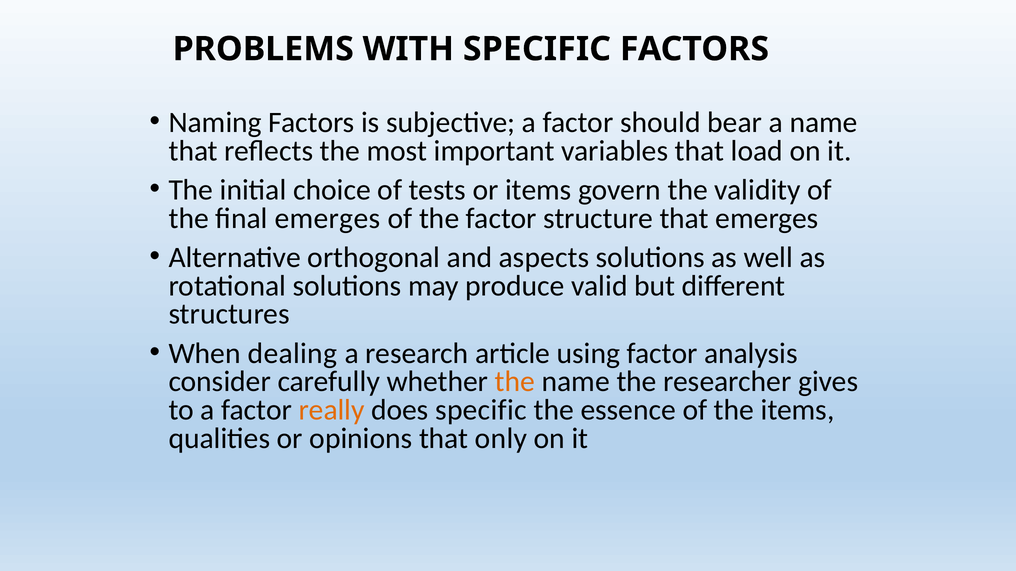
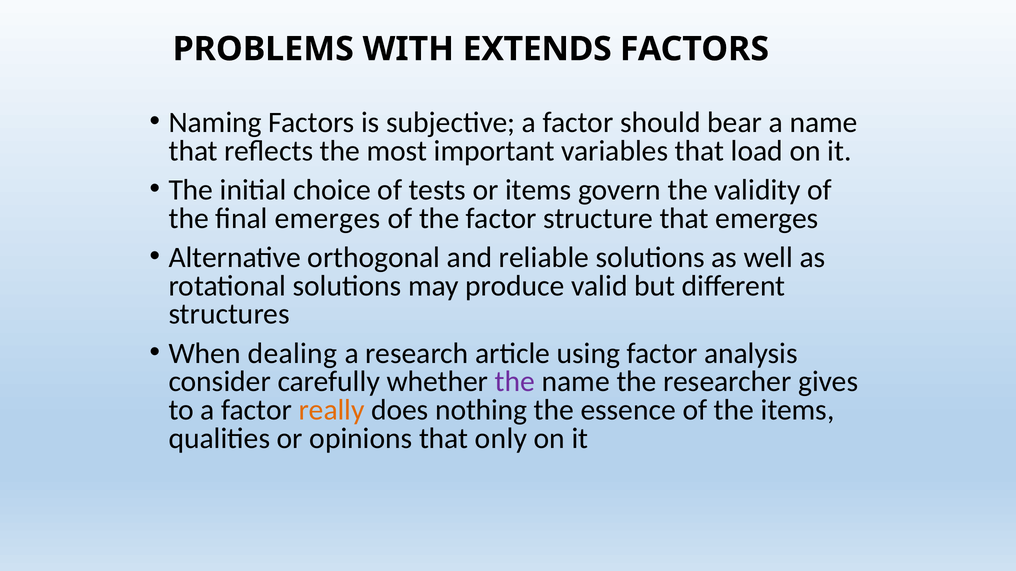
WITH SPECIFIC: SPECIFIC -> EXTENDS
aspects: aspects -> reliable
the at (515, 382) colour: orange -> purple
does specific: specific -> nothing
